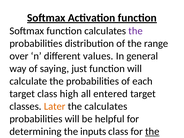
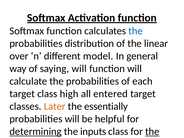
the at (136, 31) colour: purple -> blue
range: range -> linear
values: values -> model
saying just: just -> will
the calculates: calculates -> essentially
determining underline: none -> present
